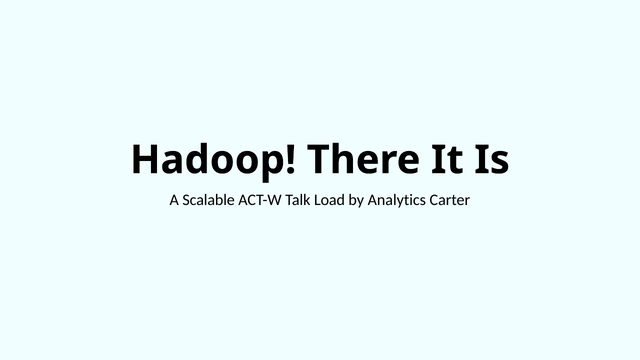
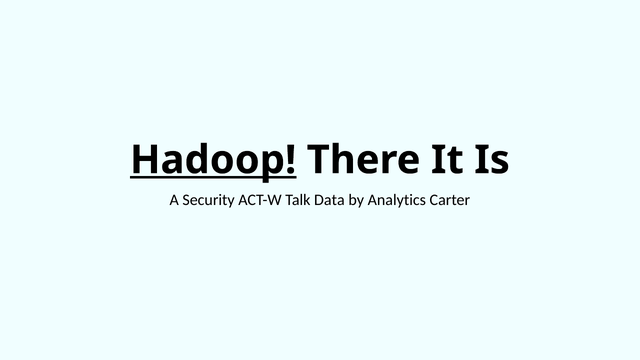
Hadoop underline: none -> present
Scalable: Scalable -> Security
Load: Load -> Data
